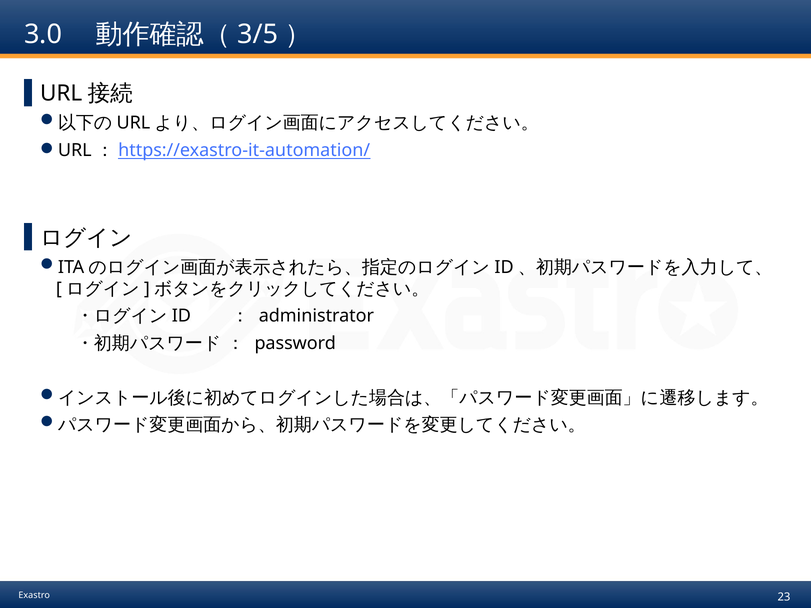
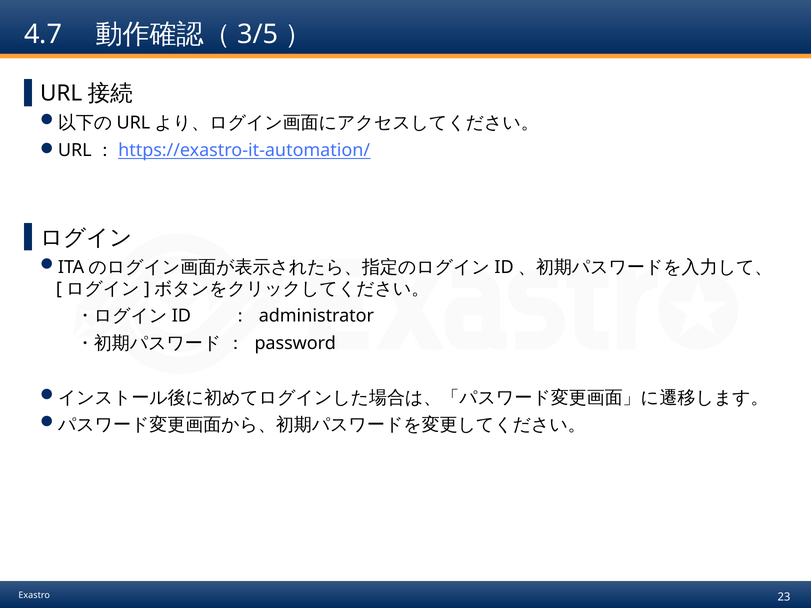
3.0: 3.0 -> 4.7
